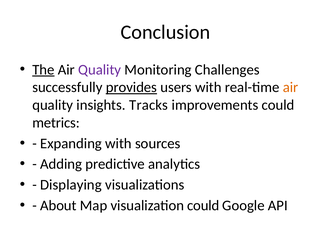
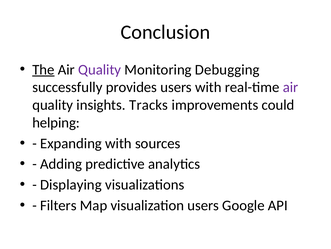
Challenges: Challenges -> Debugging
provides underline: present -> none
air at (291, 87) colour: orange -> purple
metrics: metrics -> helping
About: About -> Filters
visualization could: could -> users
